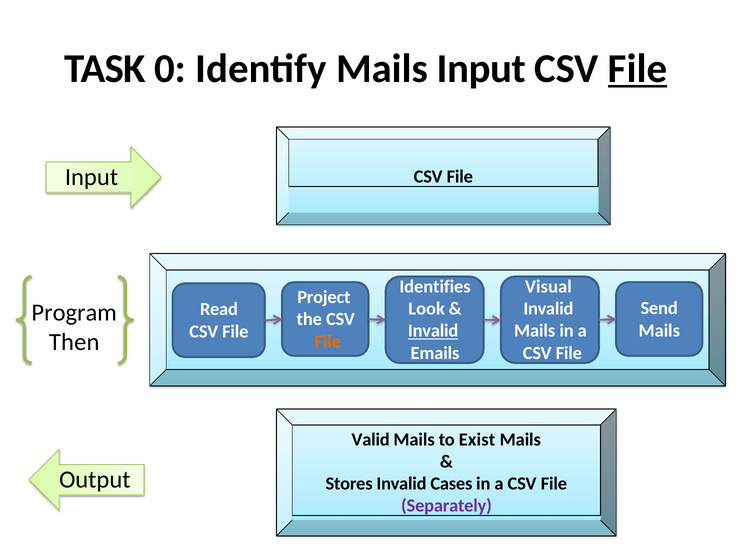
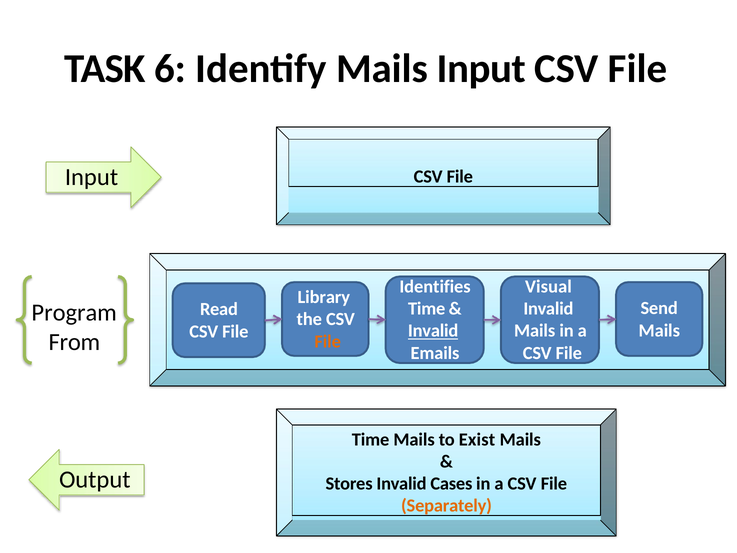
0: 0 -> 6
File at (637, 68) underline: present -> none
Project: Project -> Library
Look at (427, 309): Look -> Time
Then: Then -> From
Valid at (371, 439): Valid -> Time
Separately colour: purple -> orange
